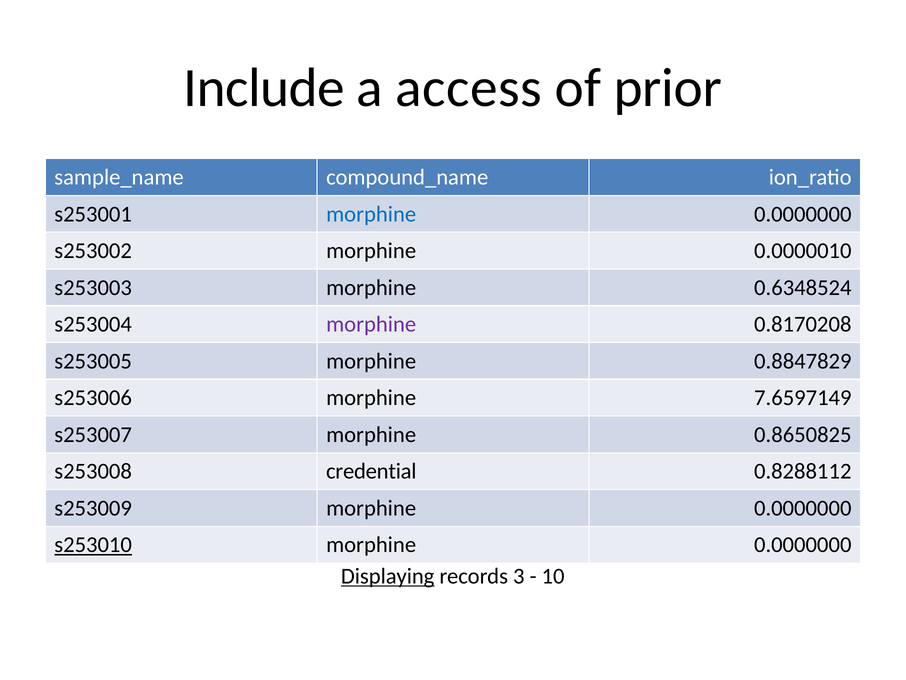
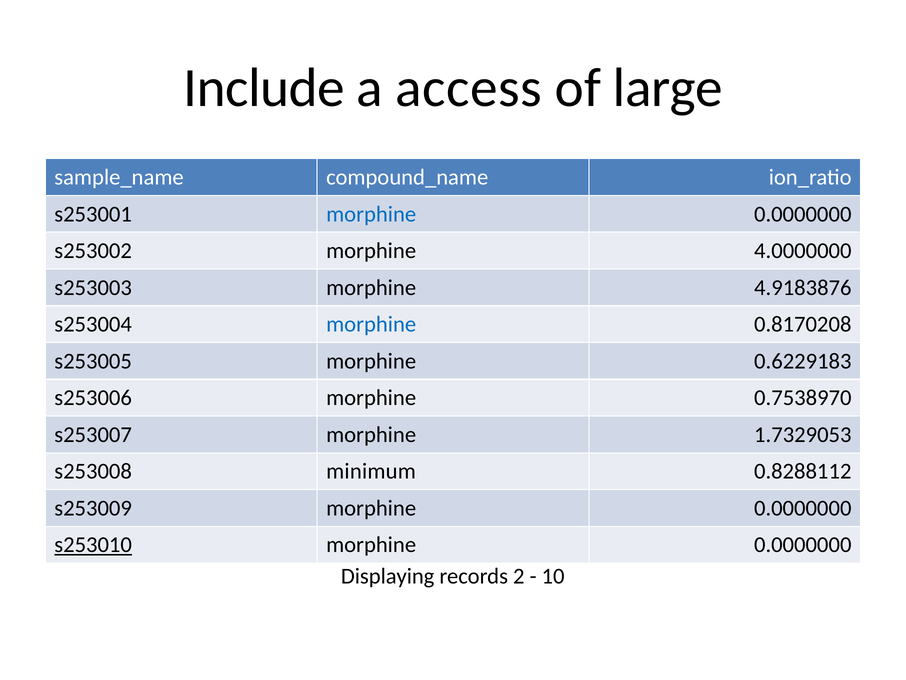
prior: prior -> large
0.0000010: 0.0000010 -> 4.0000000
0.6348524: 0.6348524 -> 4.9183876
morphine at (371, 324) colour: purple -> blue
0.8847829: 0.8847829 -> 0.6229183
7.6597149: 7.6597149 -> 0.7538970
0.8650825: 0.8650825 -> 1.7329053
credential: credential -> minimum
Displaying underline: present -> none
3: 3 -> 2
